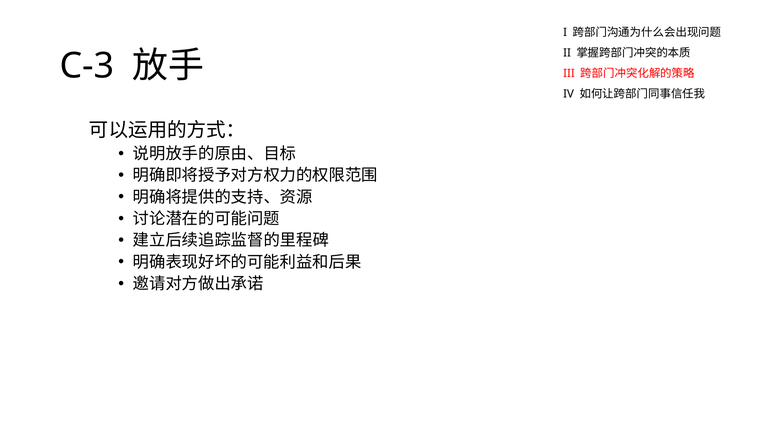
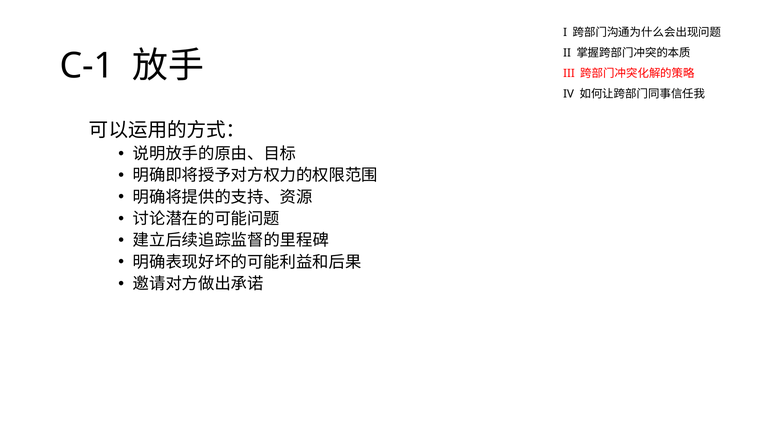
C-3: C-3 -> C-1
